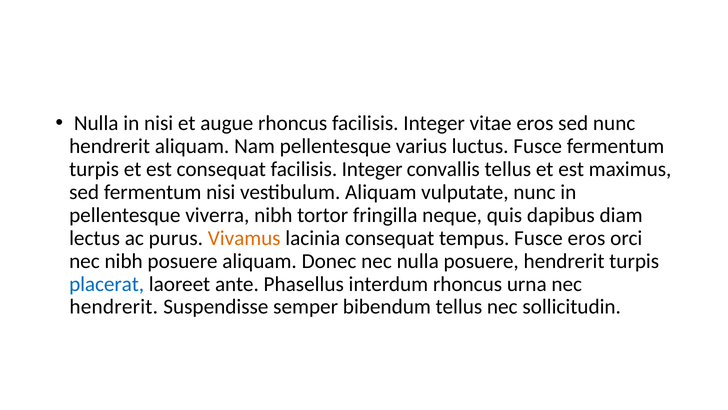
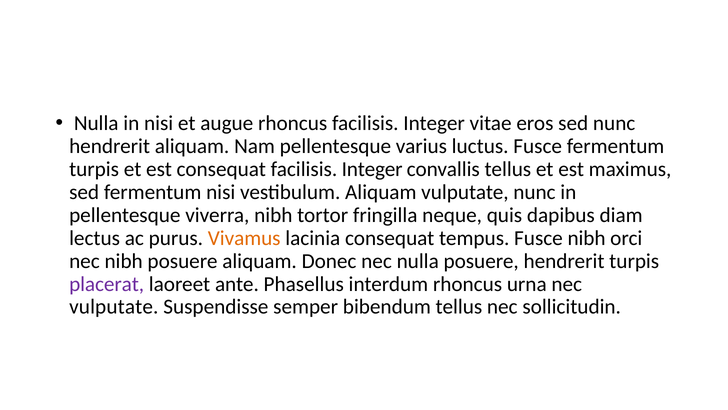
Fusce eros: eros -> nibh
placerat colour: blue -> purple
hendrerit at (114, 307): hendrerit -> vulputate
